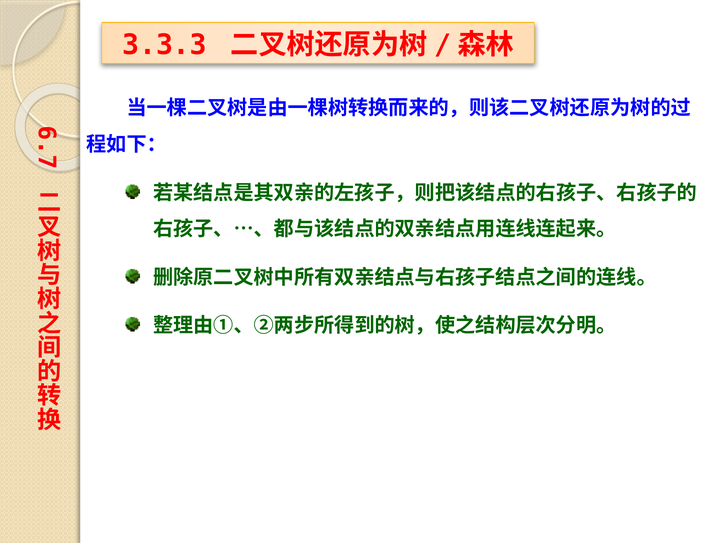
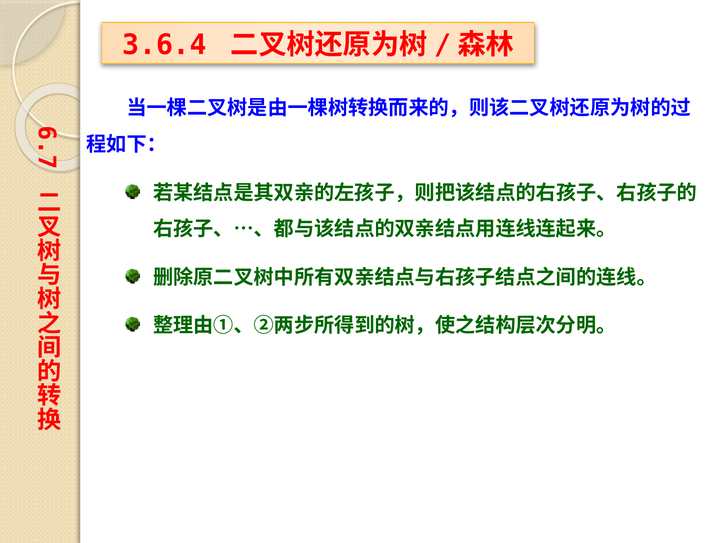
3.3.3: 3.3.3 -> 3.6.4
